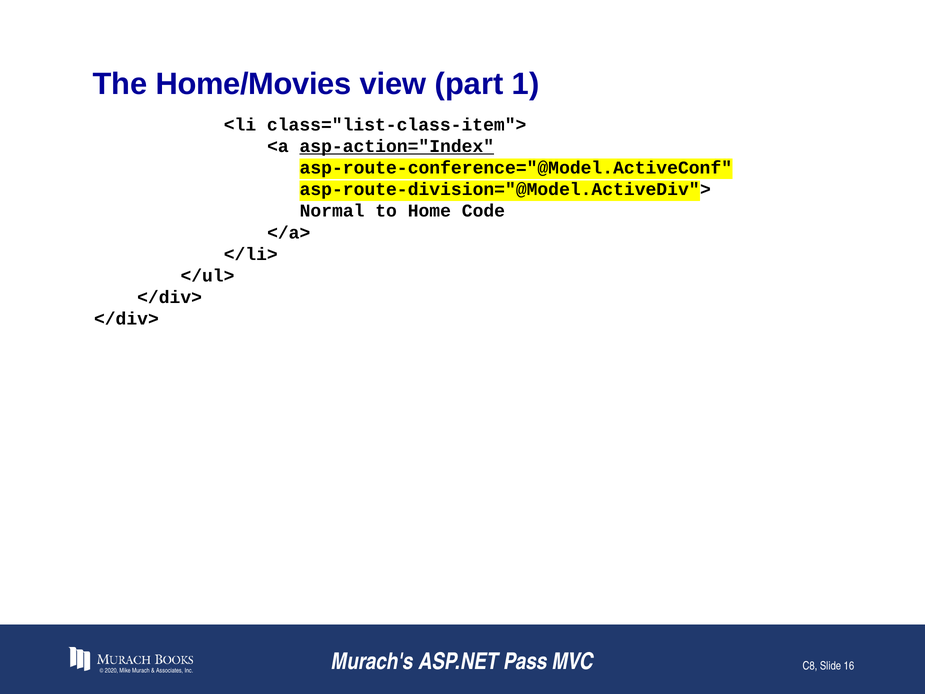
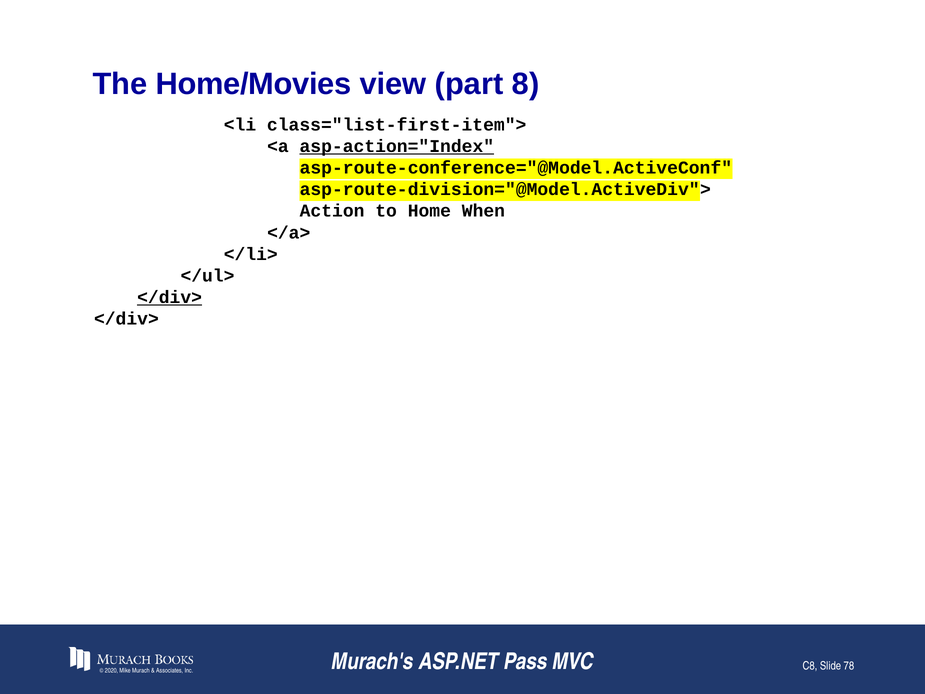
1: 1 -> 8
class="list-class-item">: class="list-class-item"> -> class="list-first-item">
Normal: Normal -> Action
Code: Code -> When
</div> at (170, 297) underline: none -> present
16: 16 -> 78
